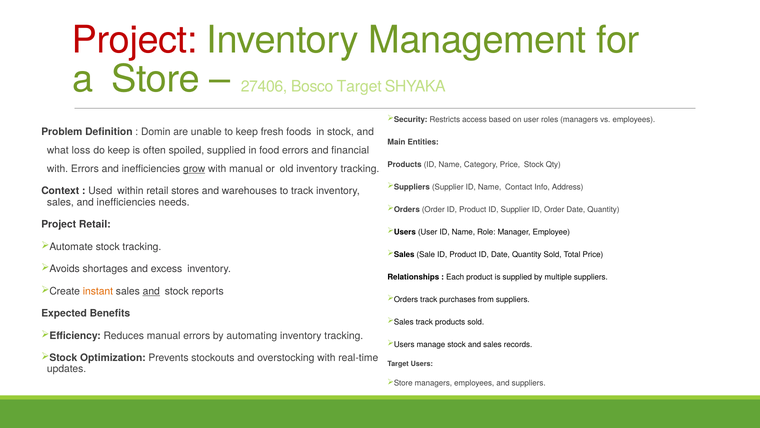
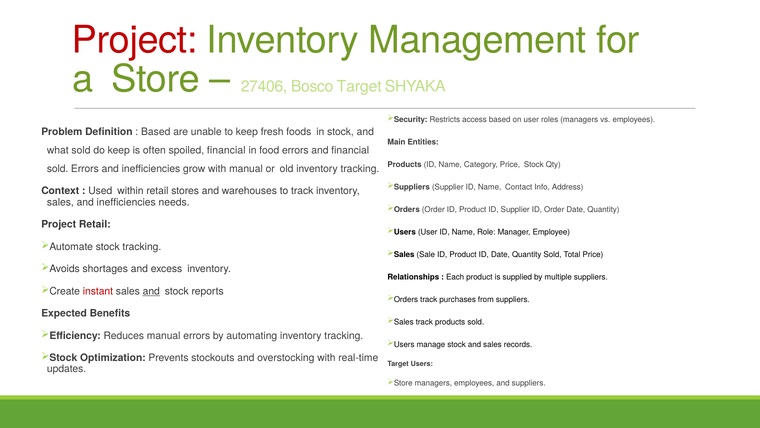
Domin at (156, 132): Domin -> Based
what loss: loss -> sold
spoiled supplied: supplied -> financial
with at (58, 169): with -> sold
grow underline: present -> none
instant colour: orange -> red
